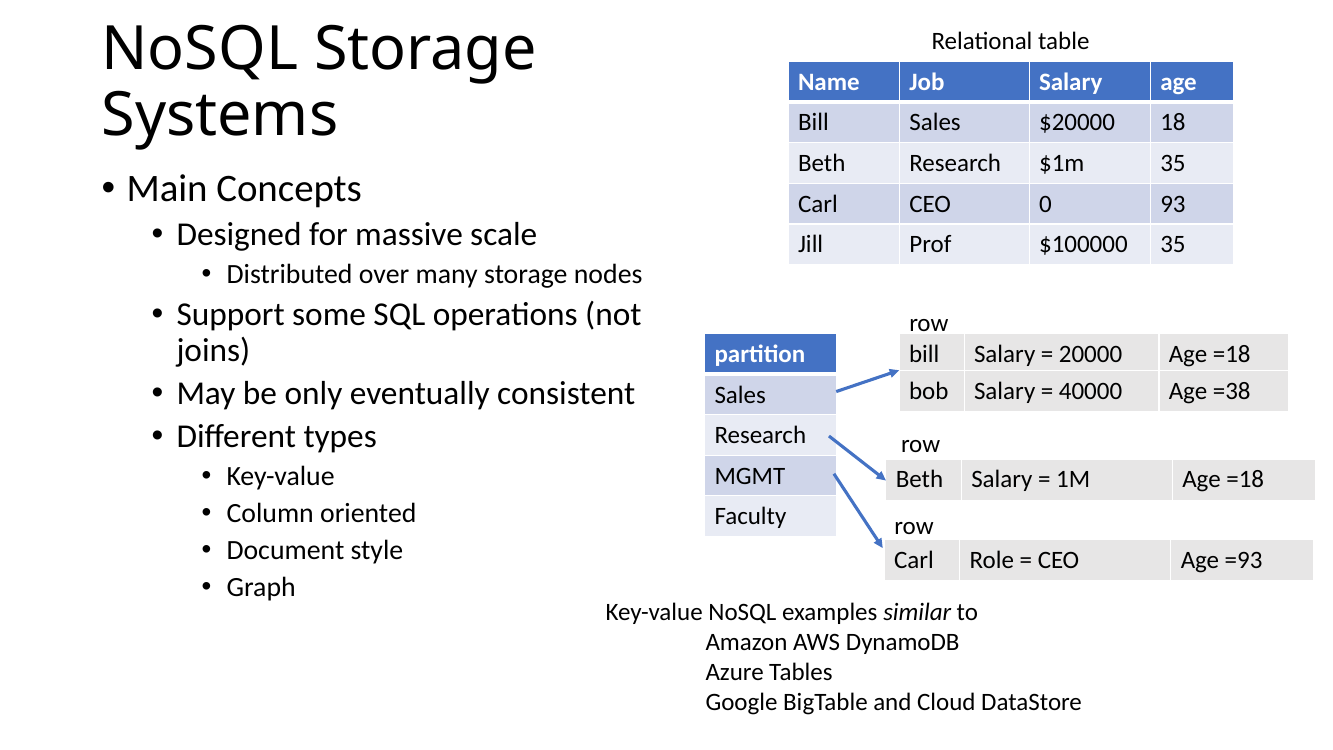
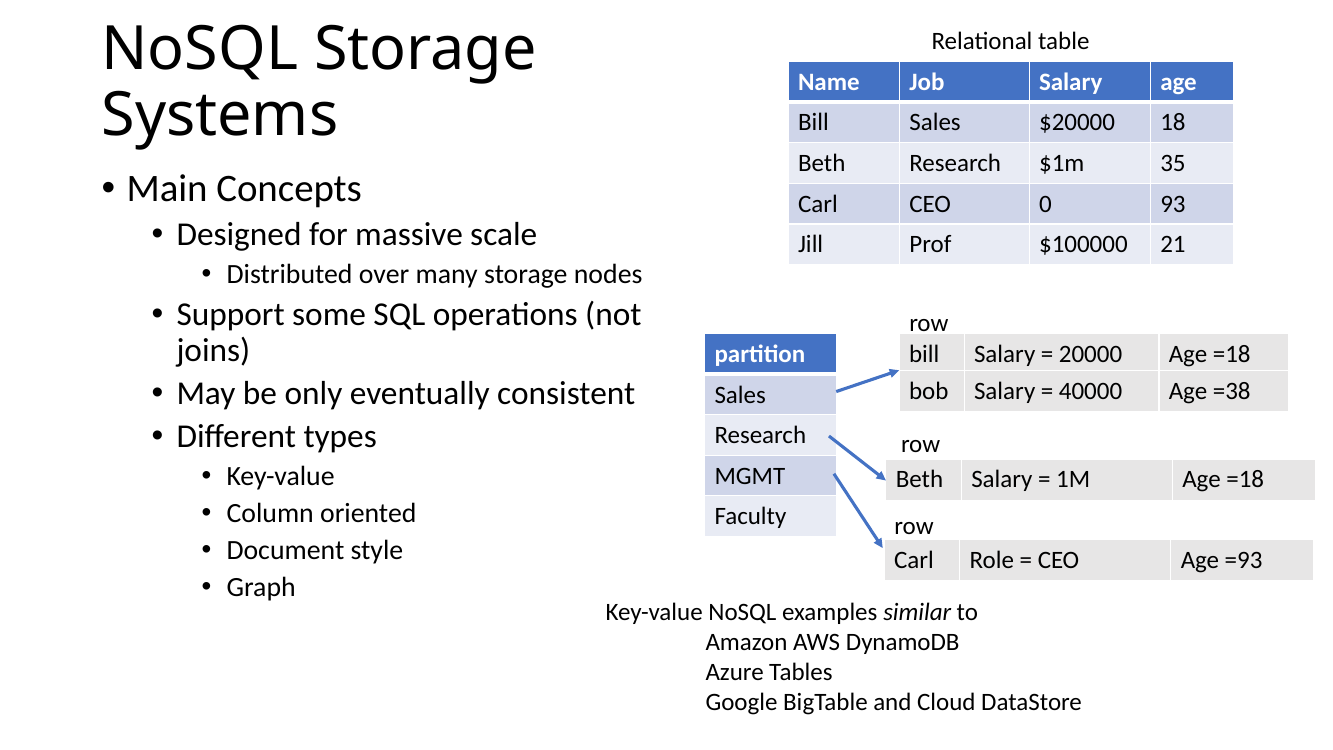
$100000 35: 35 -> 21
